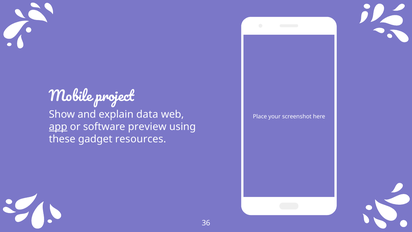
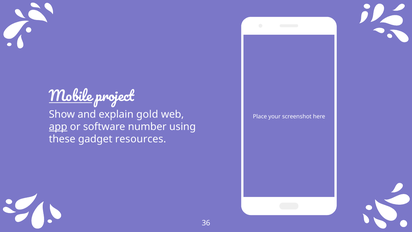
Mobile underline: none -> present
data: data -> gold
preview: preview -> number
